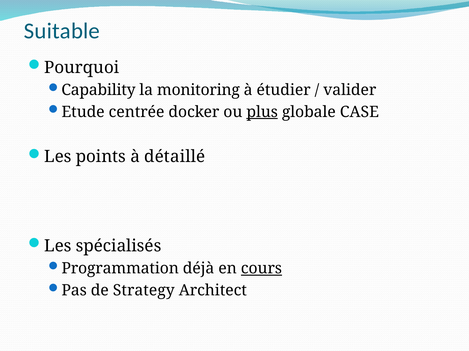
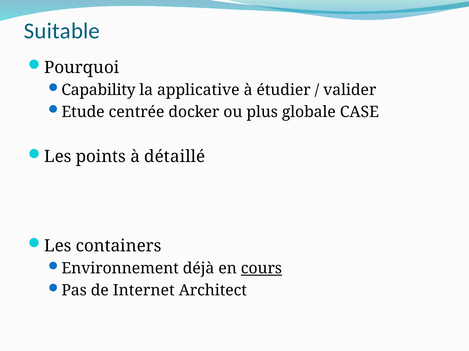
monitoring: monitoring -> applicative
plus underline: present -> none
spécialisés: spécialisés -> containers
Programmation: Programmation -> Environnement
Strategy: Strategy -> Internet
